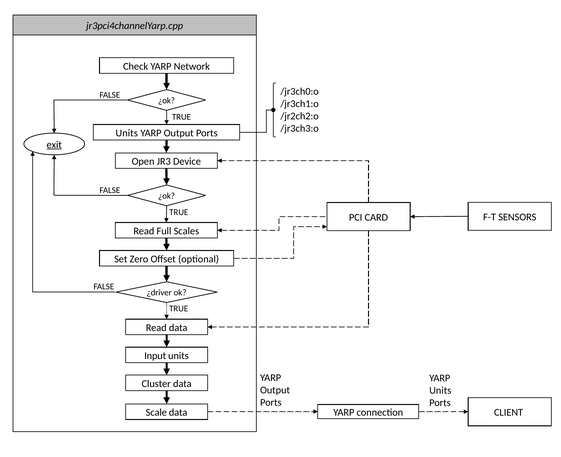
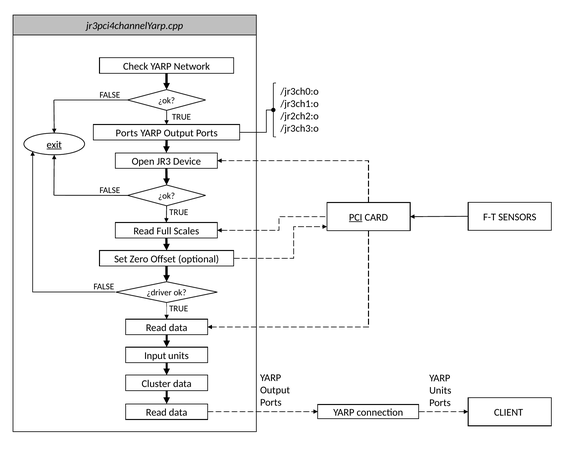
Units at (127, 133): Units -> Ports
PCI underline: none -> present
Scale at (156, 413): Scale -> Read
